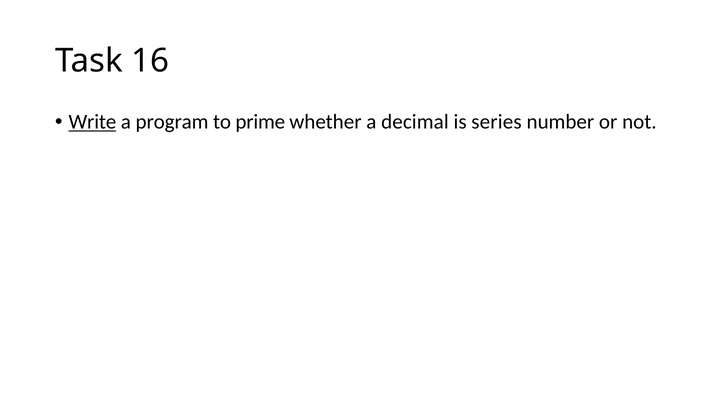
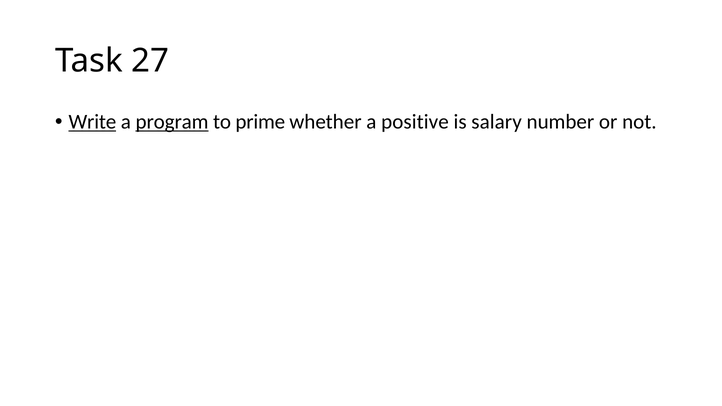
16: 16 -> 27
program underline: none -> present
decimal: decimal -> positive
series: series -> salary
